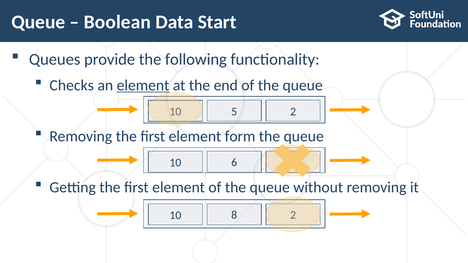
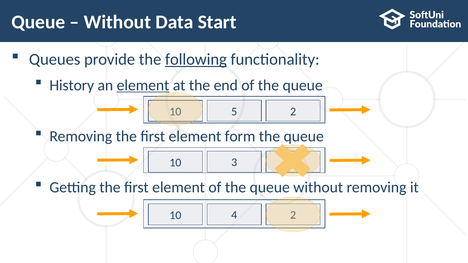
Boolean at (117, 22): Boolean -> Without
following underline: none -> present
Checks: Checks -> History
6: 6 -> 3
8: 8 -> 4
